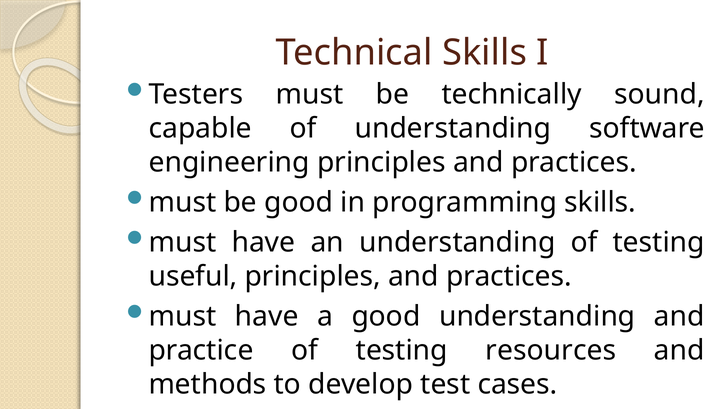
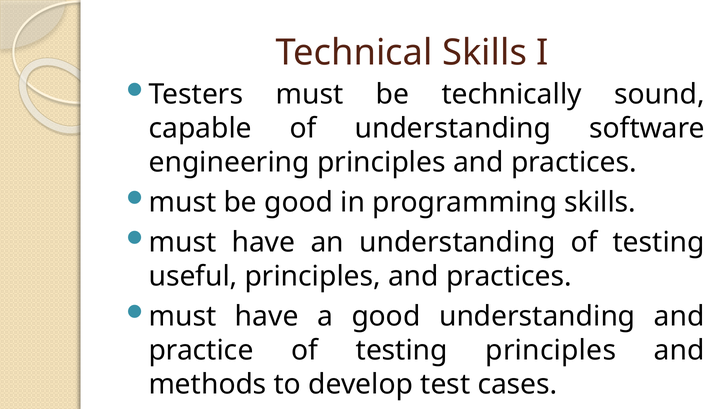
testing resources: resources -> principles
